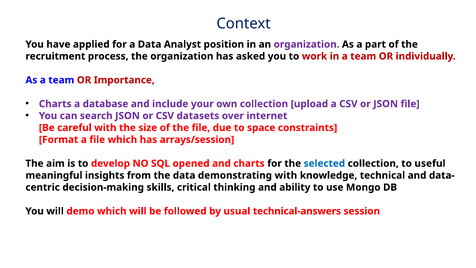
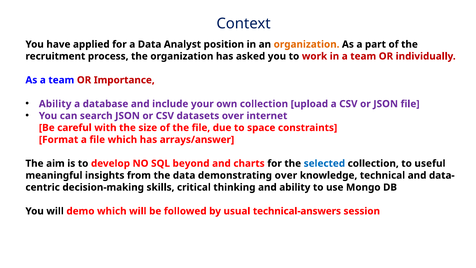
organization at (307, 44) colour: purple -> orange
Charts at (55, 104): Charts -> Ability
arrays/session: arrays/session -> arrays/answer
opened: opened -> beyond
demonstrating with: with -> over
